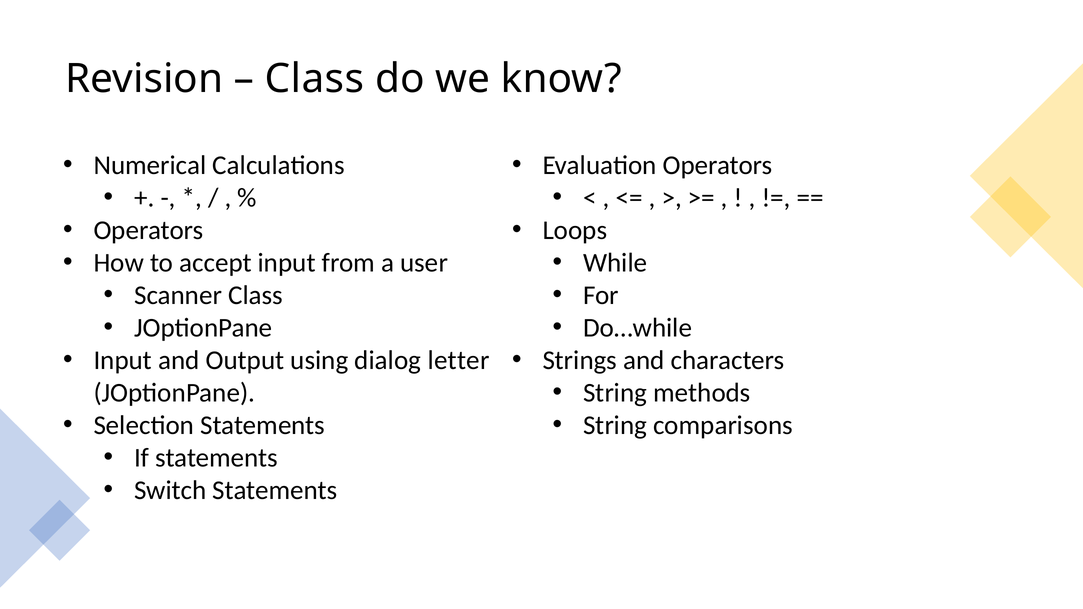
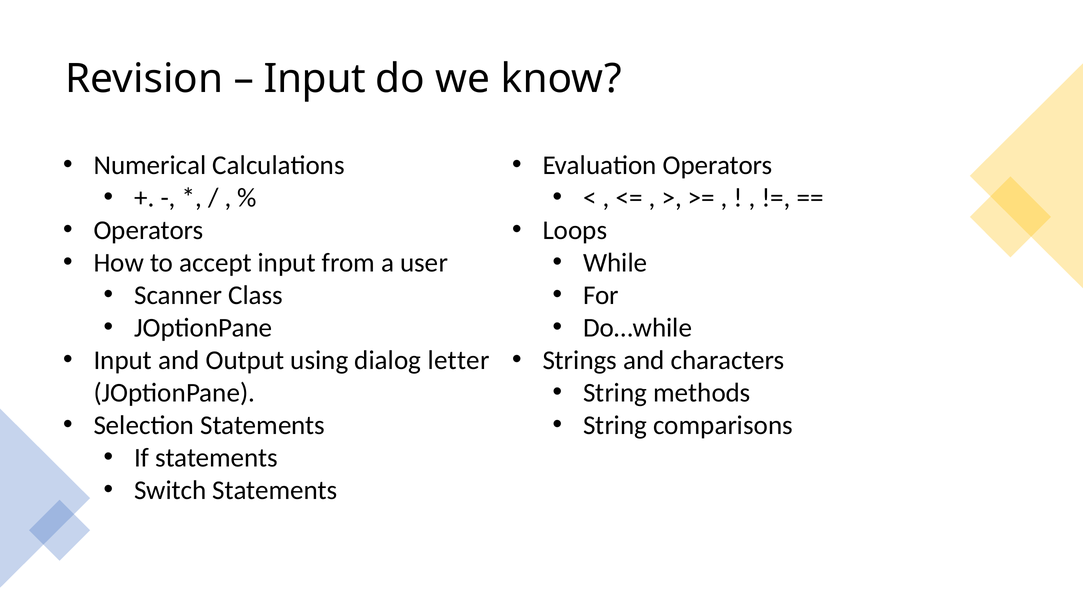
Class at (315, 79): Class -> Input
